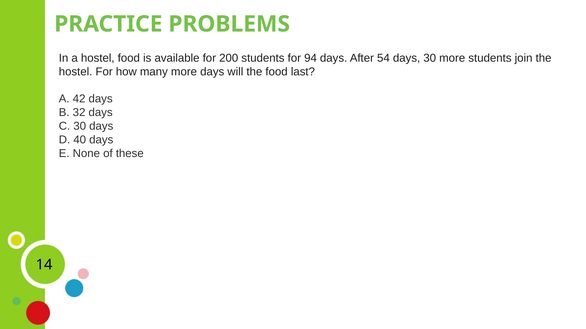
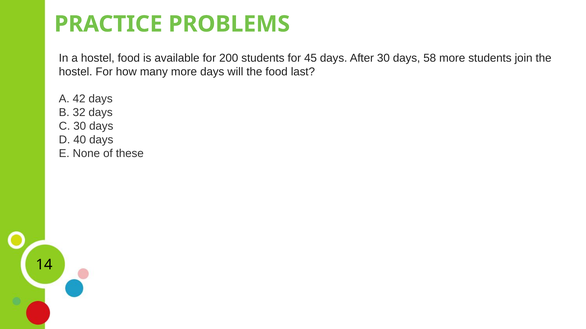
94: 94 -> 45
After 54: 54 -> 30
days 30: 30 -> 58
